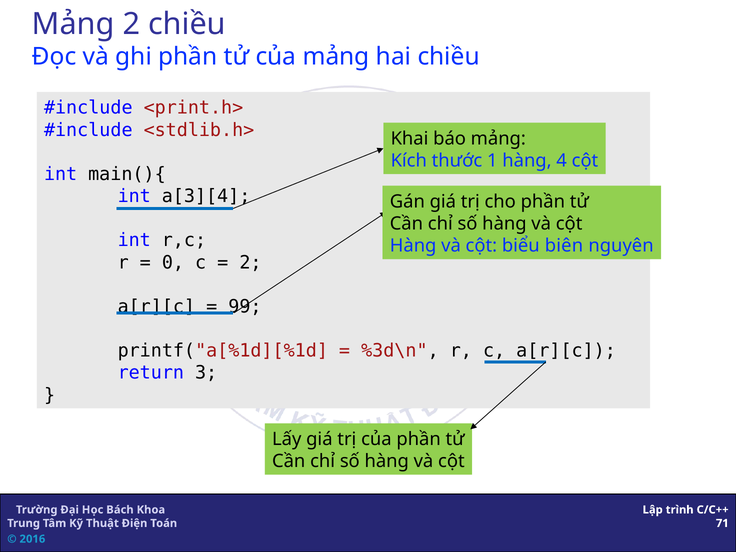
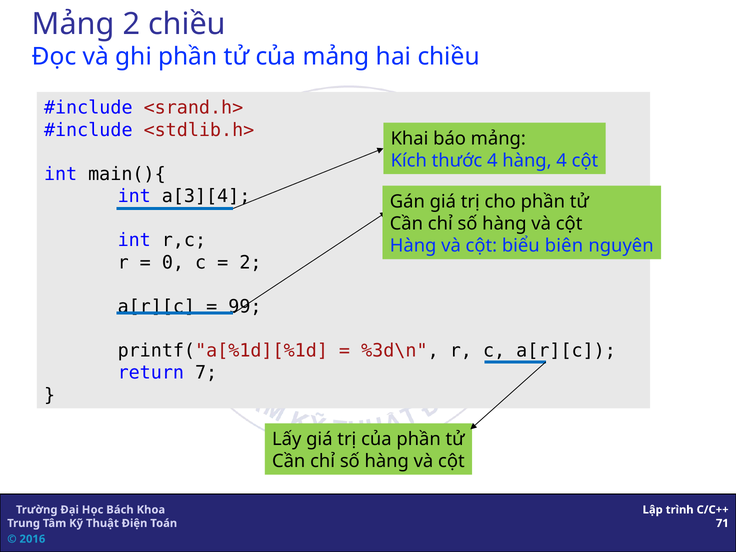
<print.h>: <print.h> -> <srand.h>
thước 1: 1 -> 4
3: 3 -> 7
